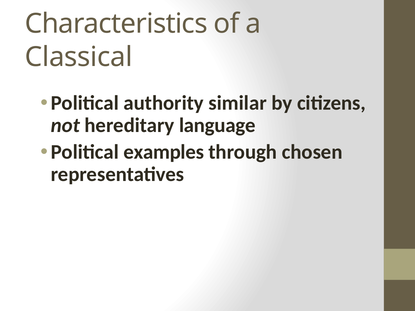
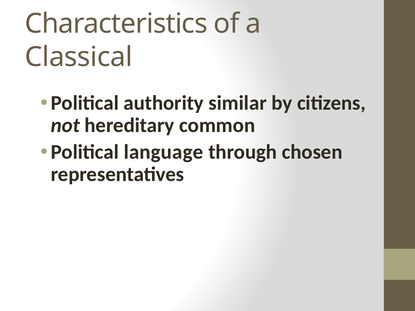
language: language -> common
examples: examples -> language
